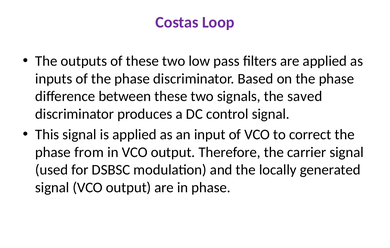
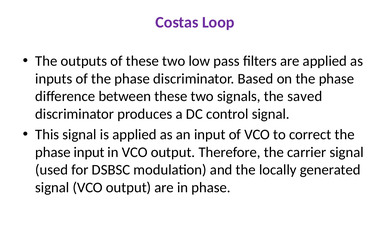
phase from: from -> input
